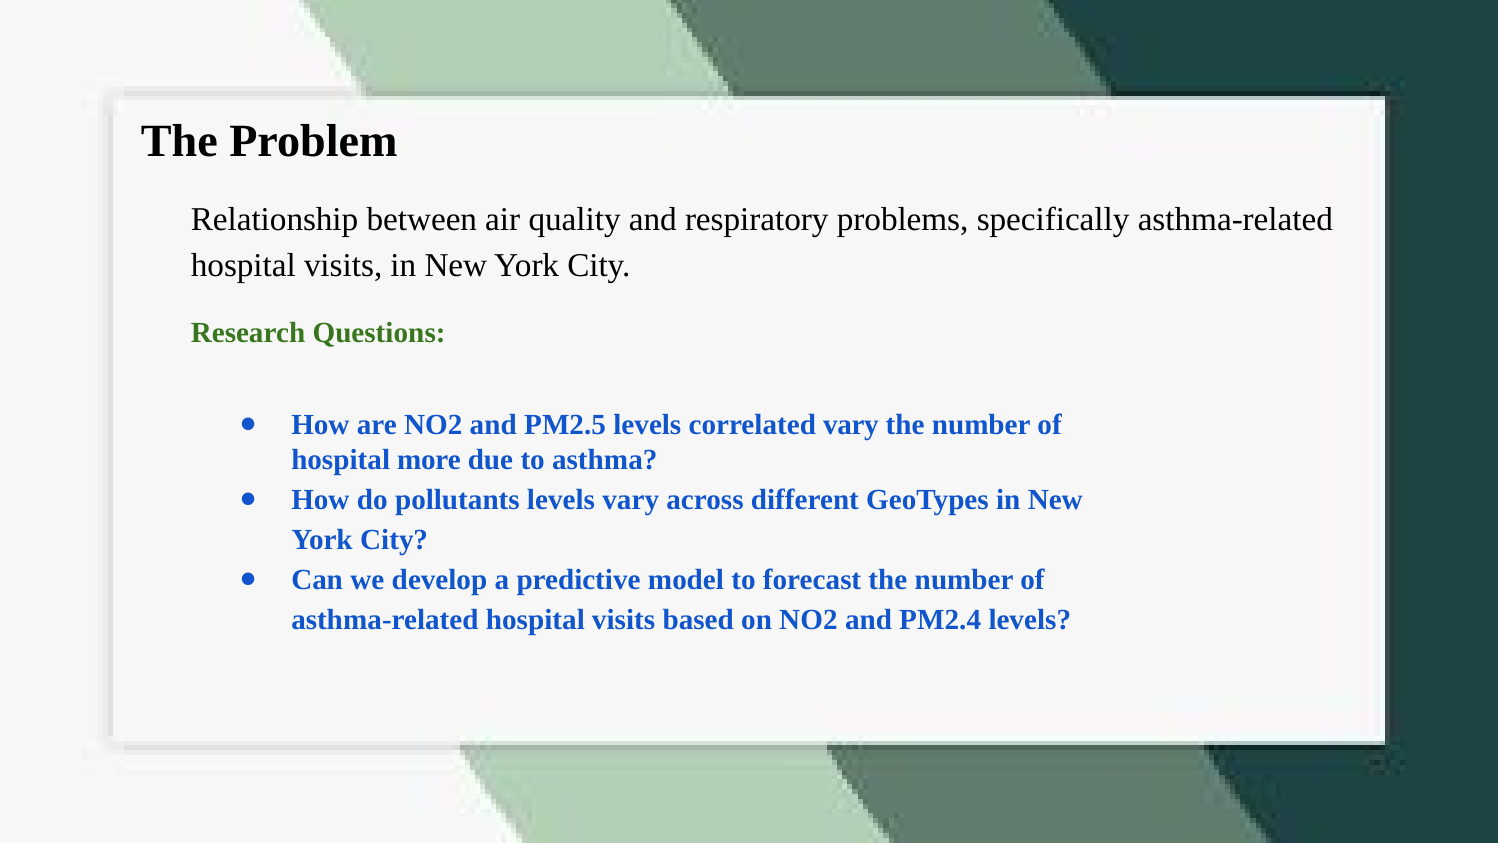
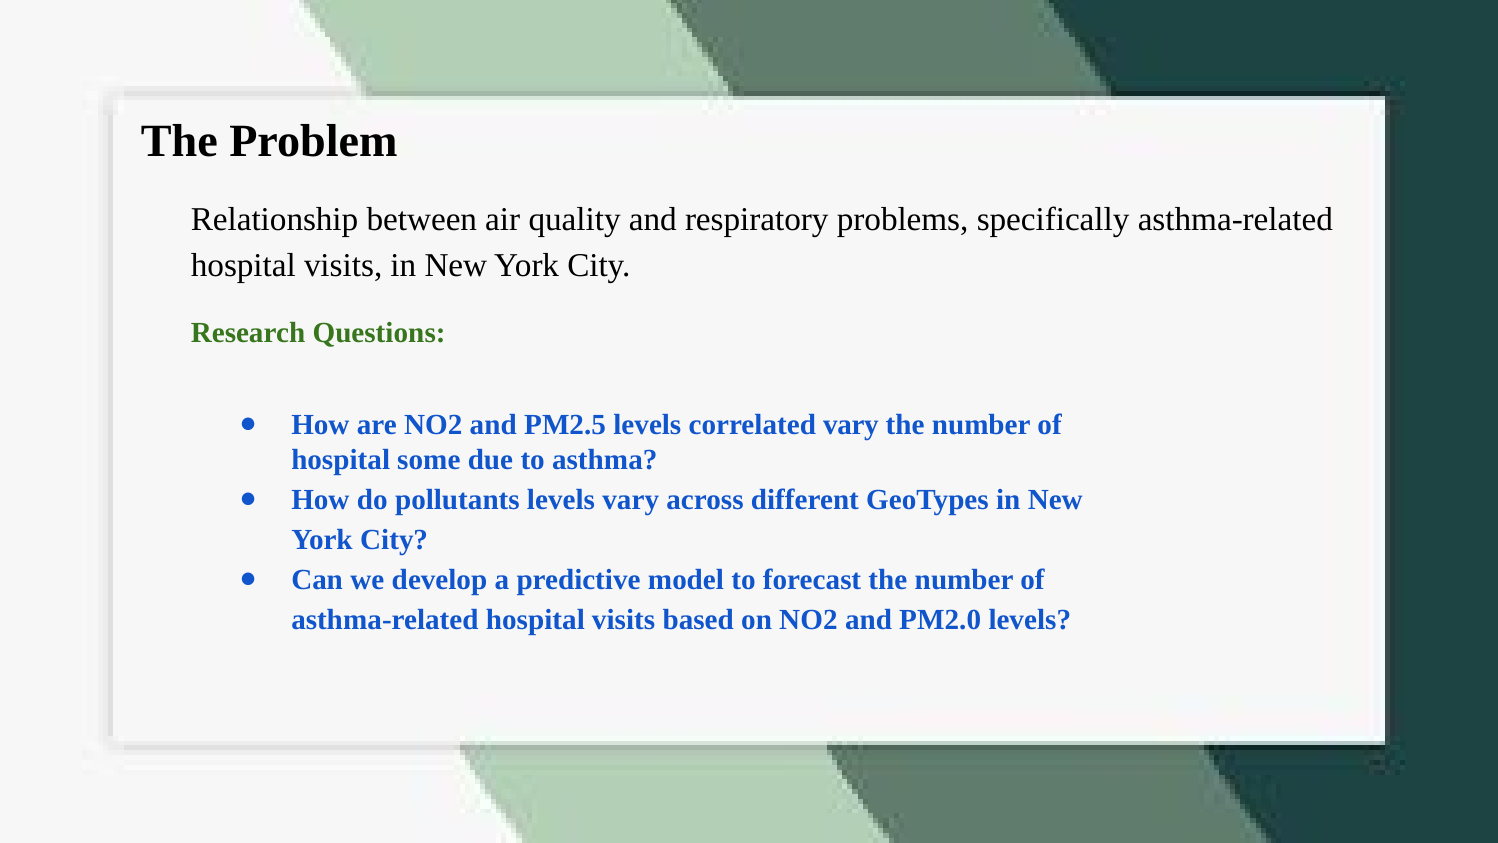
more: more -> some
PM2.4: PM2.4 -> PM2.0
